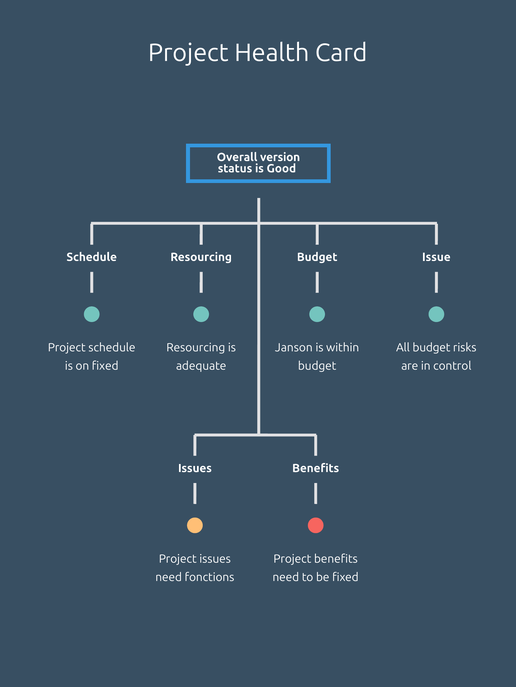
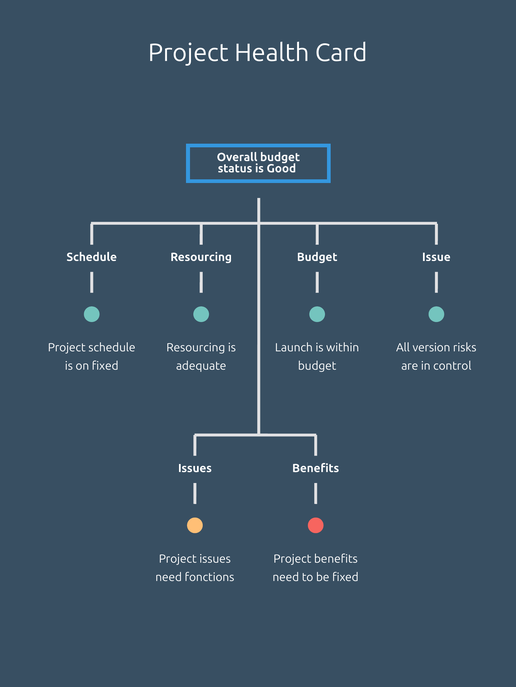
Overall version: version -> budget
Janson: Janson -> Launch
All budget: budget -> version
